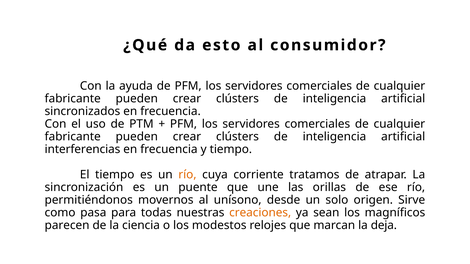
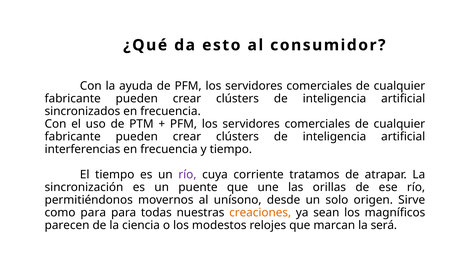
río at (187, 175) colour: orange -> purple
como pasa: pasa -> para
deja: deja -> será
